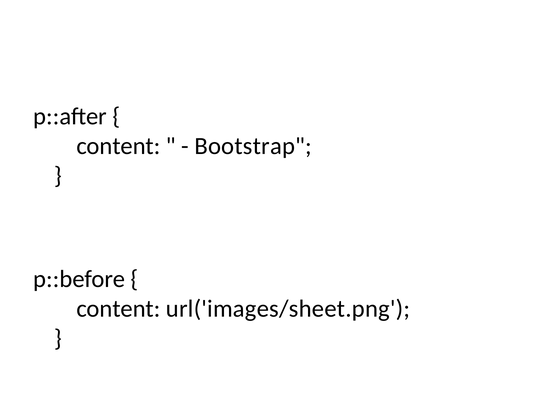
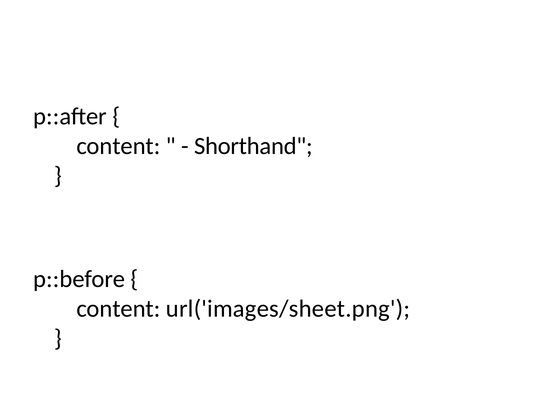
Bootstrap: Bootstrap -> Shorthand
